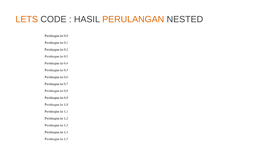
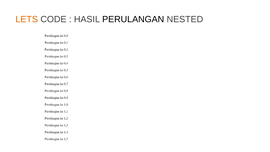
PERULANGAN colour: orange -> black
